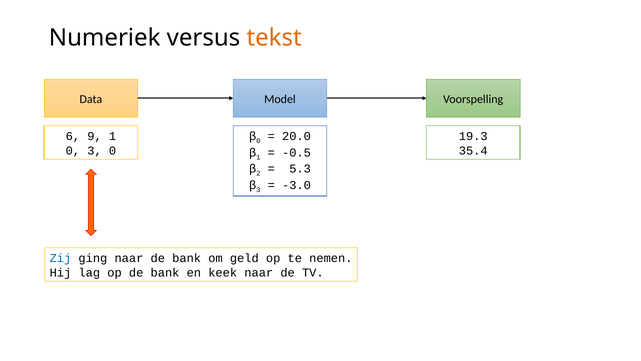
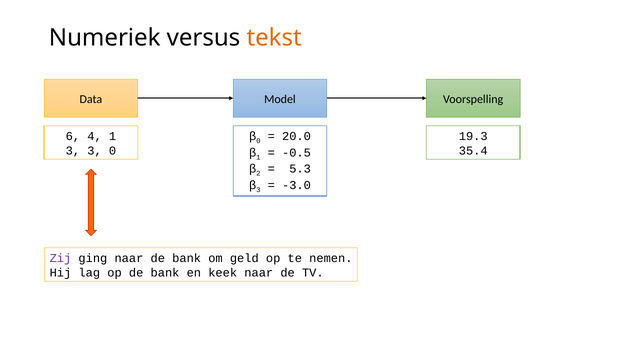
9: 9 -> 4
0 at (73, 150): 0 -> 3
Zij colour: blue -> purple
